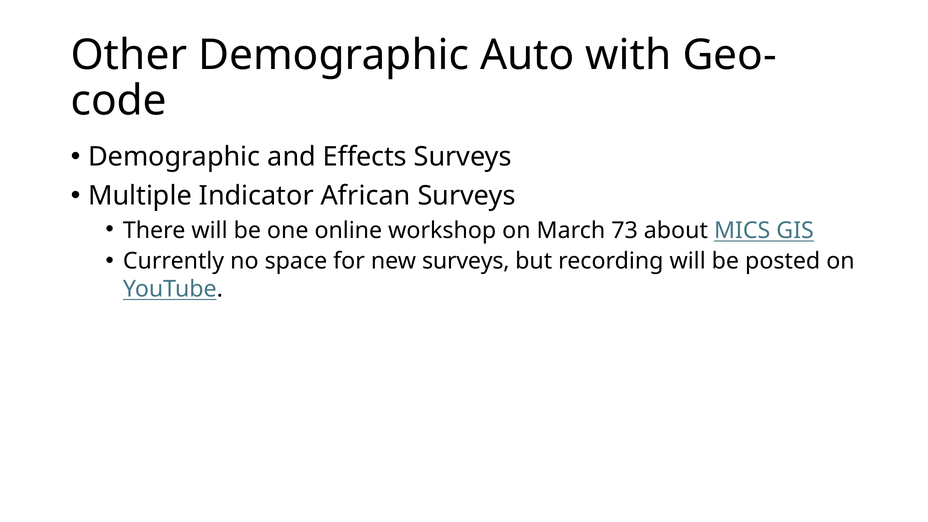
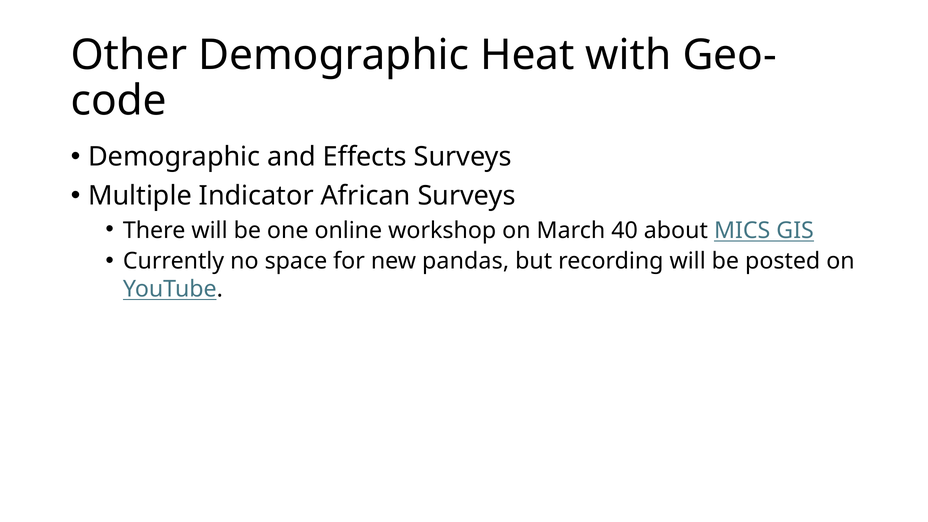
Auto: Auto -> Heat
73: 73 -> 40
new surveys: surveys -> pandas
